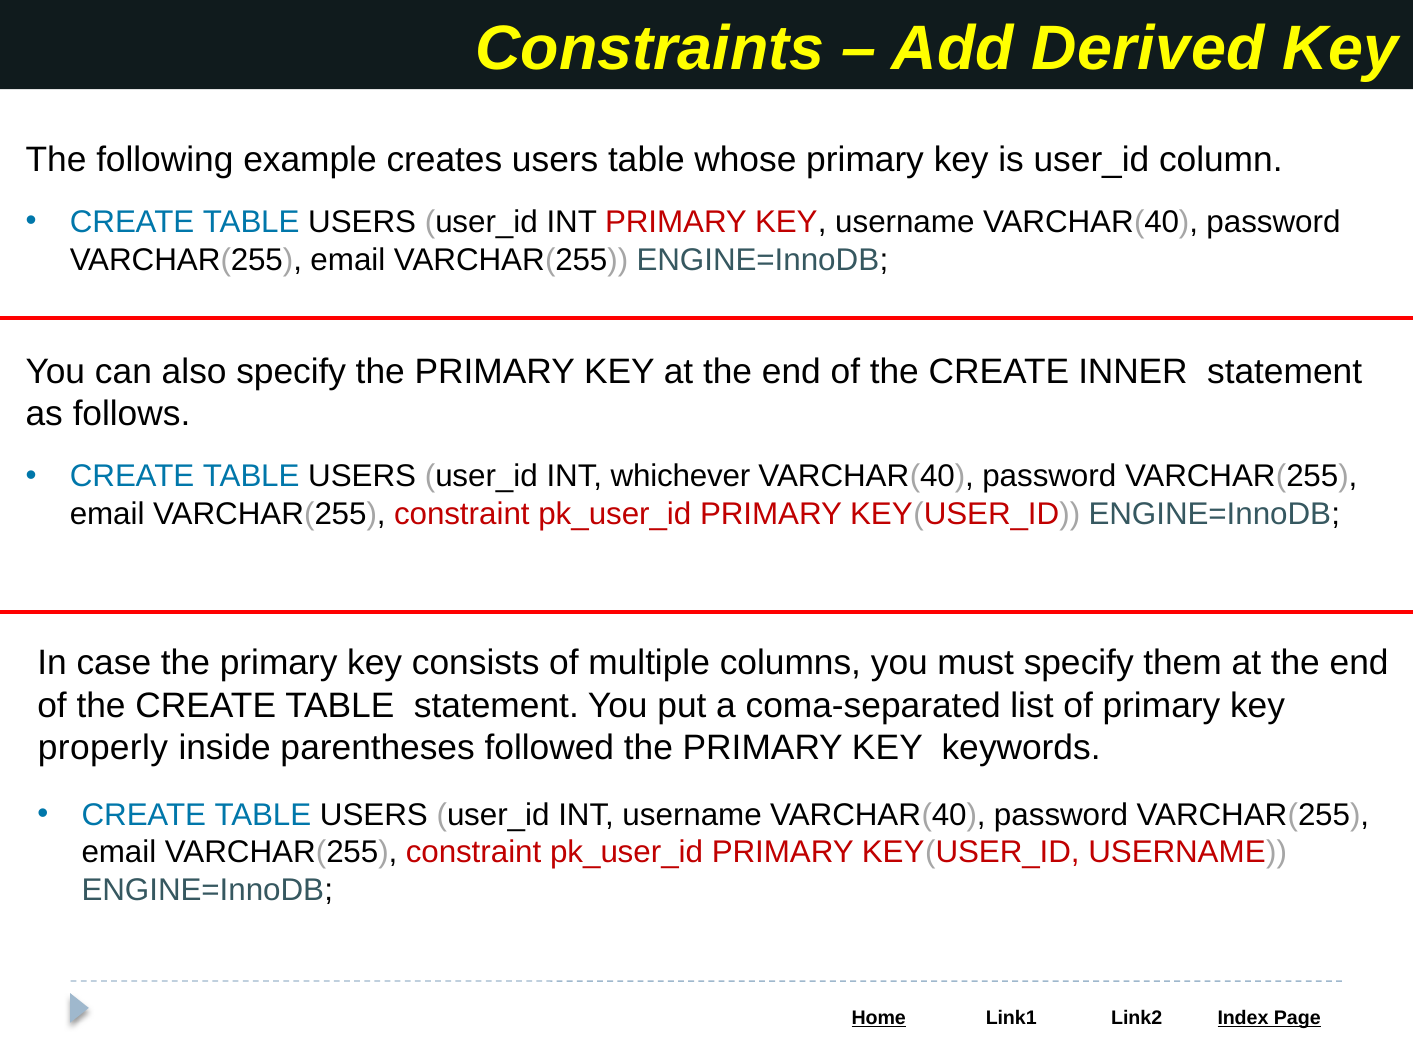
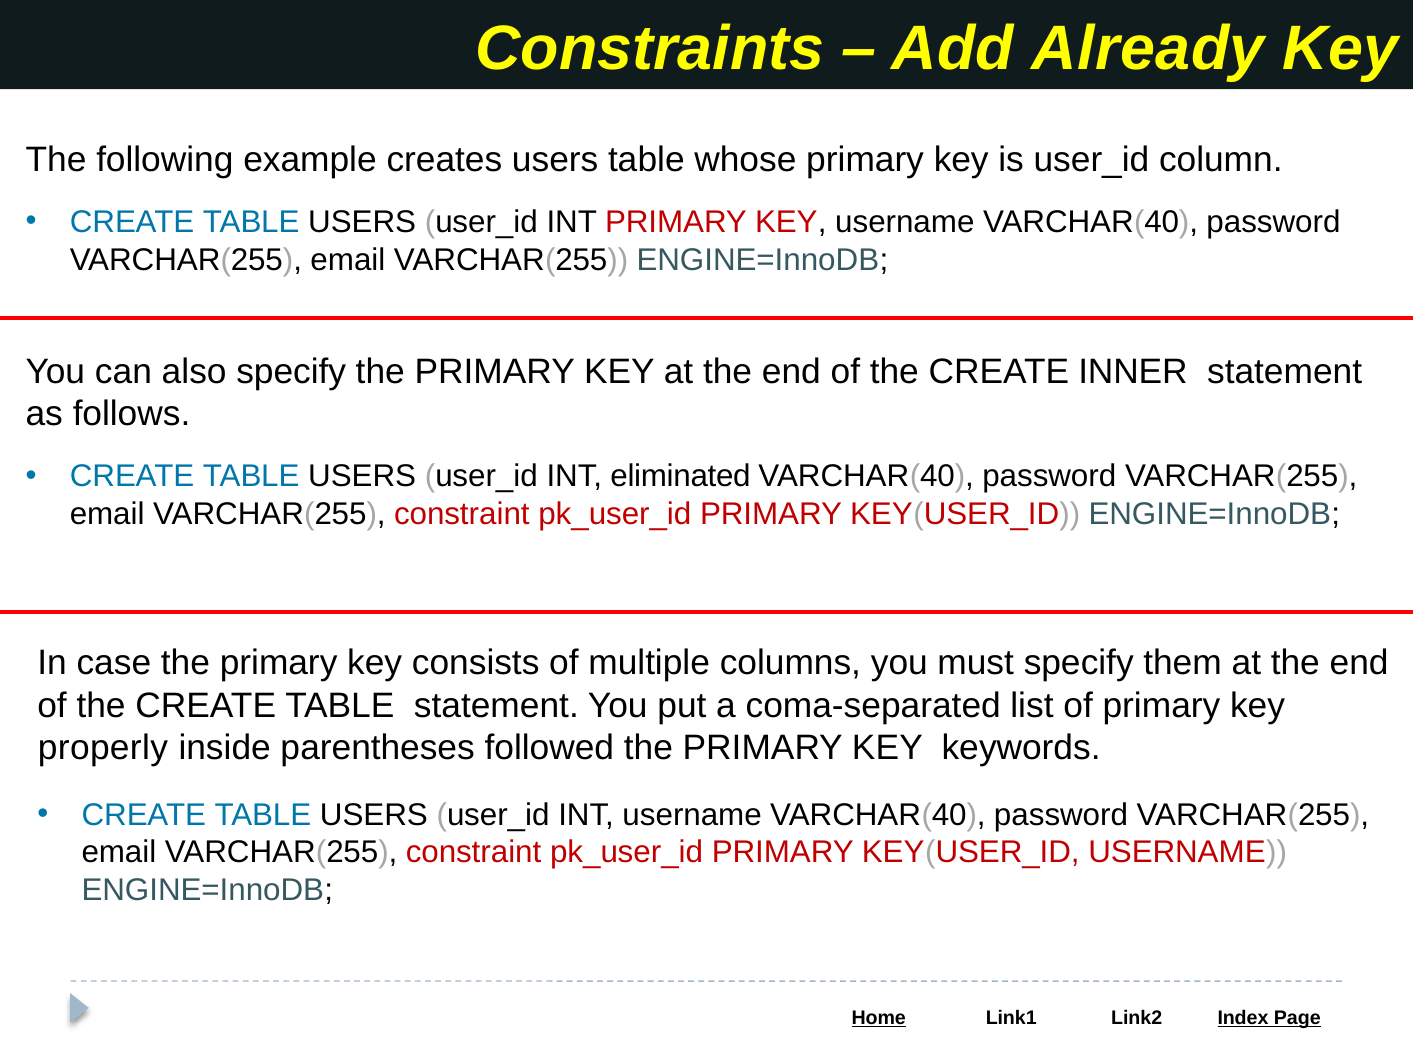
Derived: Derived -> Already
whichever: whichever -> eliminated
